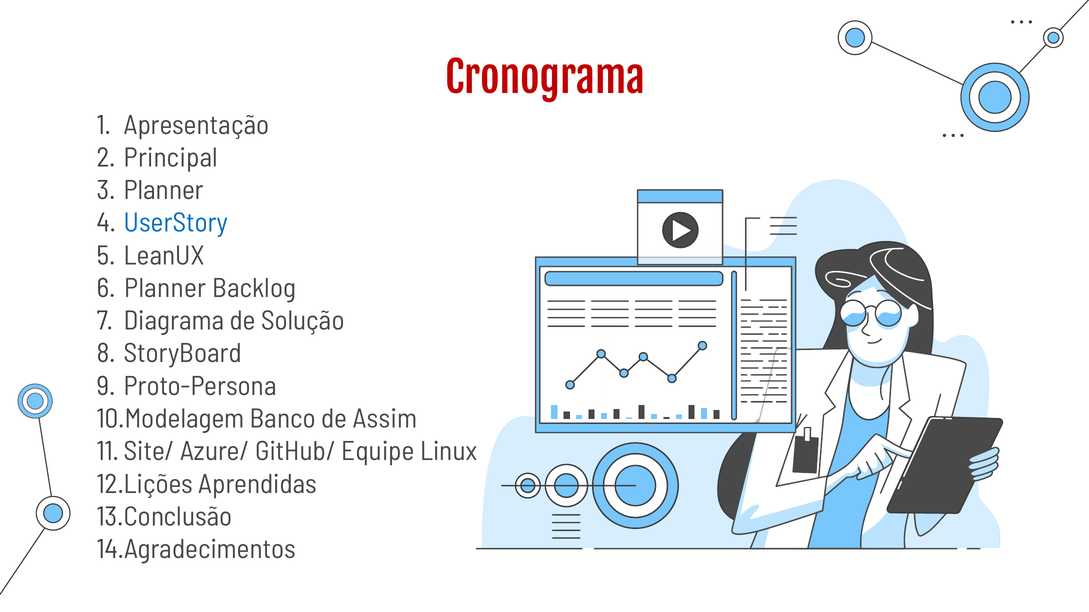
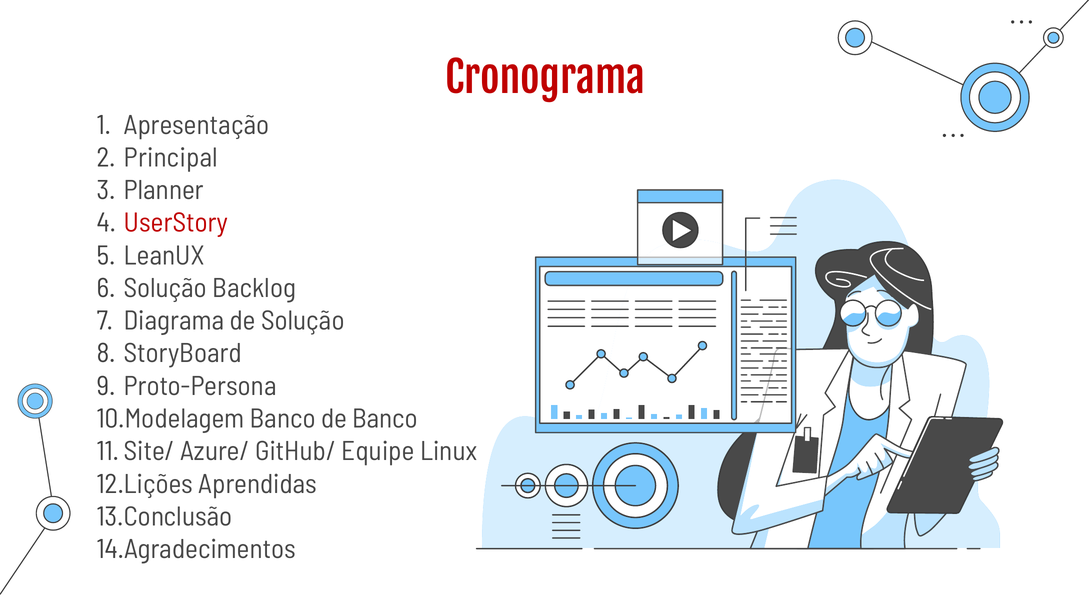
UserStory colour: blue -> red
Planner at (165, 289): Planner -> Solução
de Assim: Assim -> Banco
